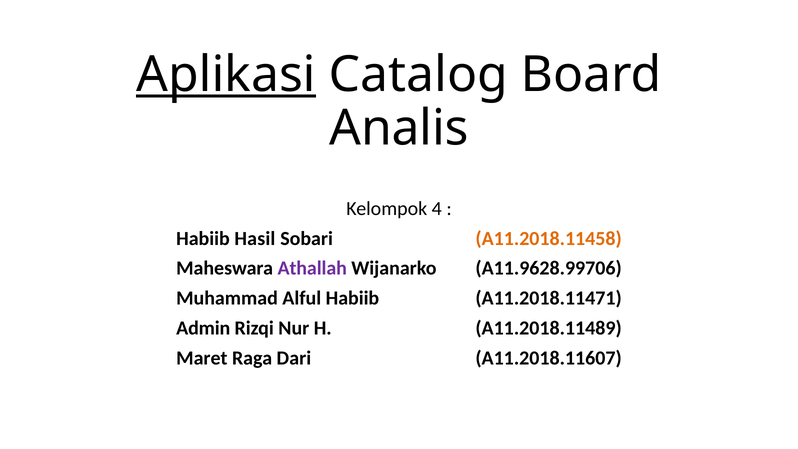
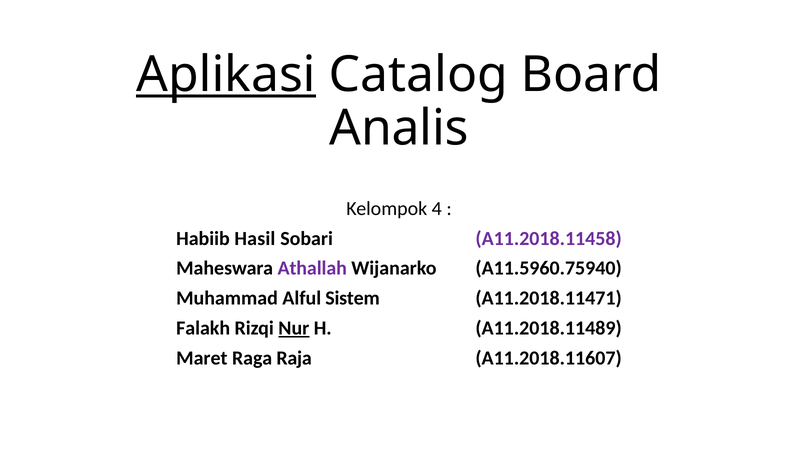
A11.2018.11458 colour: orange -> purple
A11.9628.99706: A11.9628.99706 -> A11.5960.75940
Alful Habiib: Habiib -> Sistem
Admin: Admin -> Falakh
Nur underline: none -> present
Dari: Dari -> Raja
